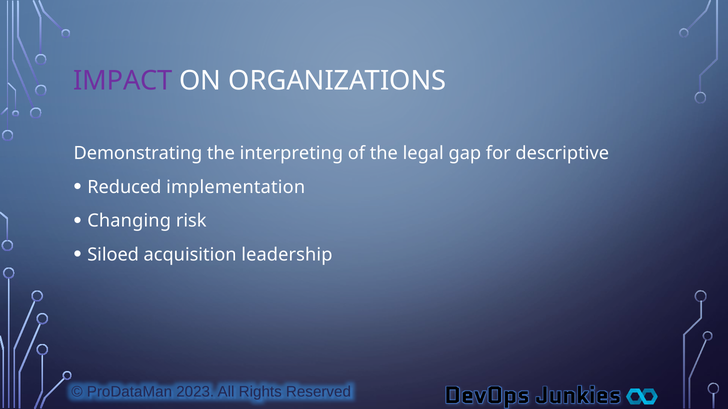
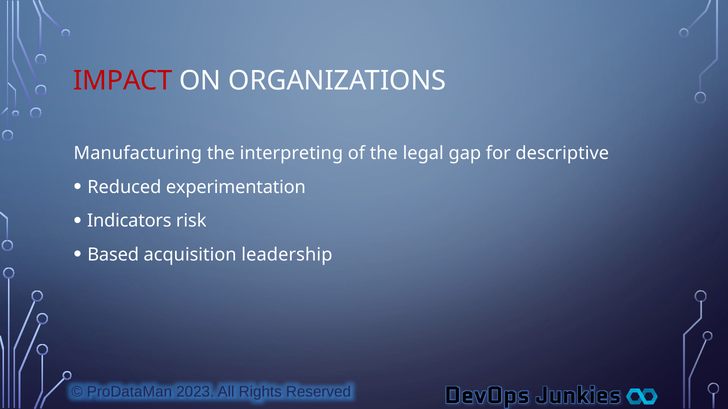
IMPACT colour: purple -> red
Demonstrating: Demonstrating -> Manufacturing
implementation: implementation -> experimentation
Changing: Changing -> Indicators
Siloed: Siloed -> Based
